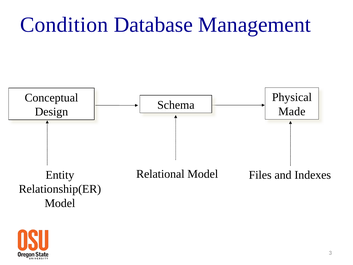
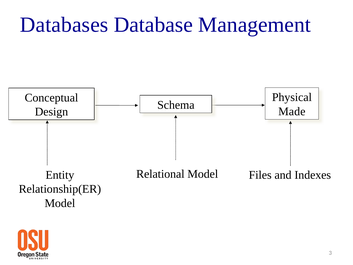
Condition: Condition -> Databases
